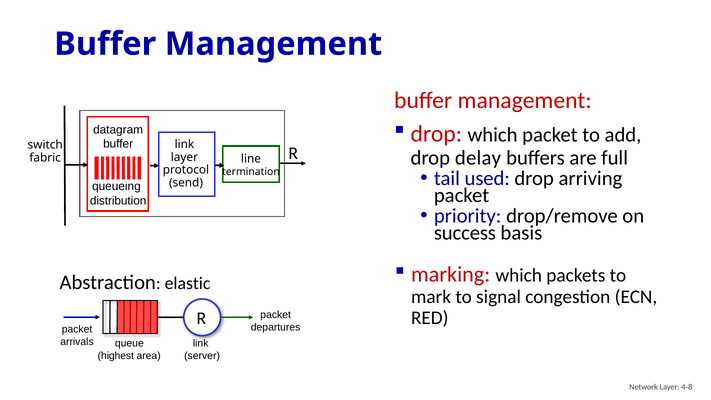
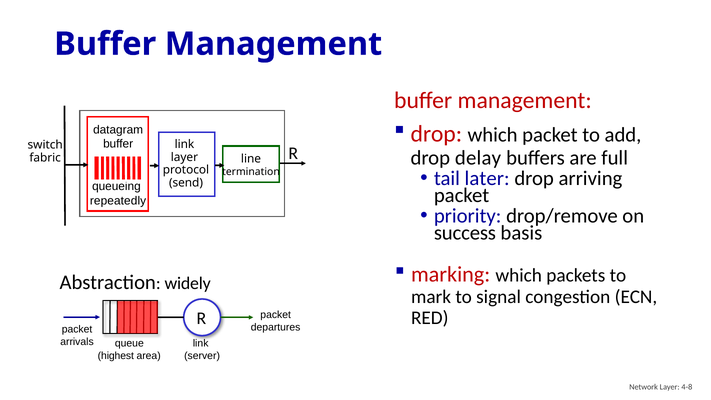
used: used -> later
distribution: distribution -> repeatedly
elastic: elastic -> widely
